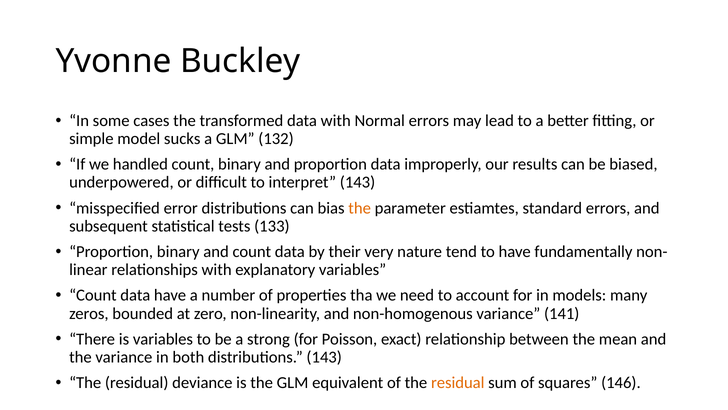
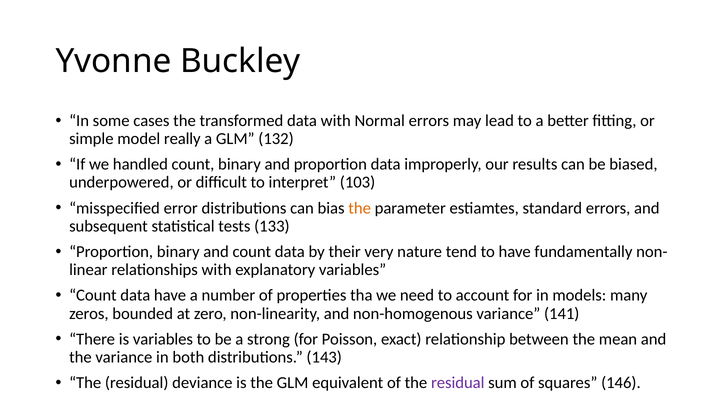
sucks: sucks -> really
interpret 143: 143 -> 103
residual at (458, 382) colour: orange -> purple
